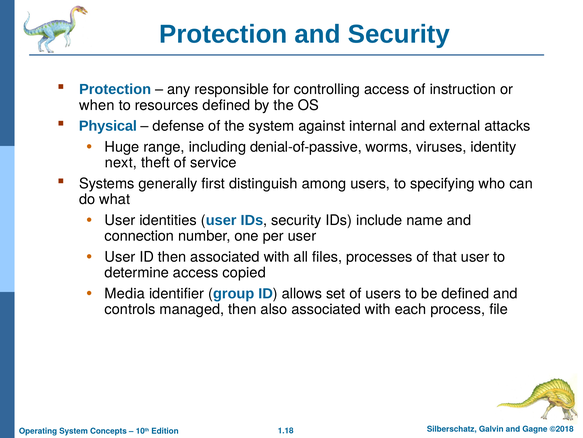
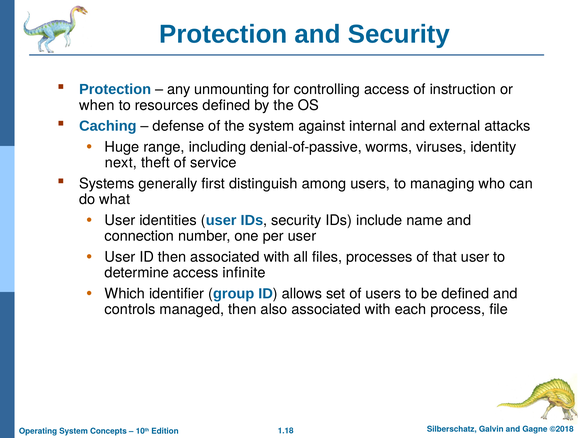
responsible: responsible -> unmounting
Physical: Physical -> Caching
specifying: specifying -> managing
copied: copied -> infinite
Media: Media -> Which
